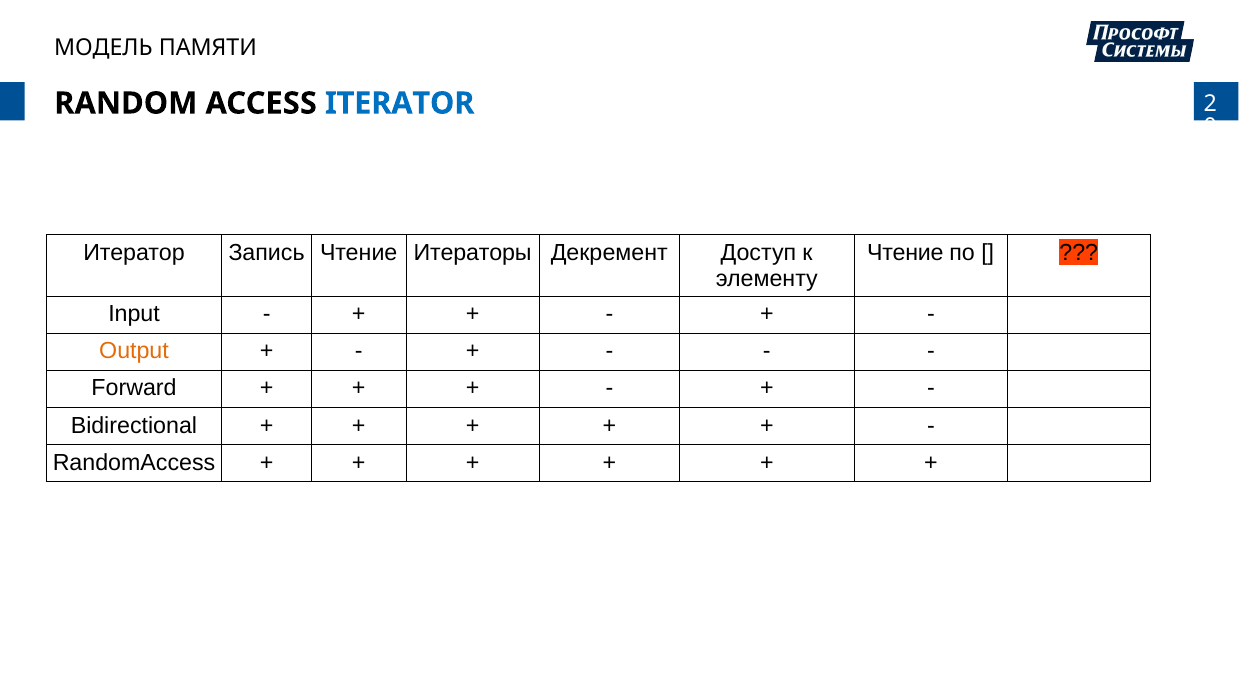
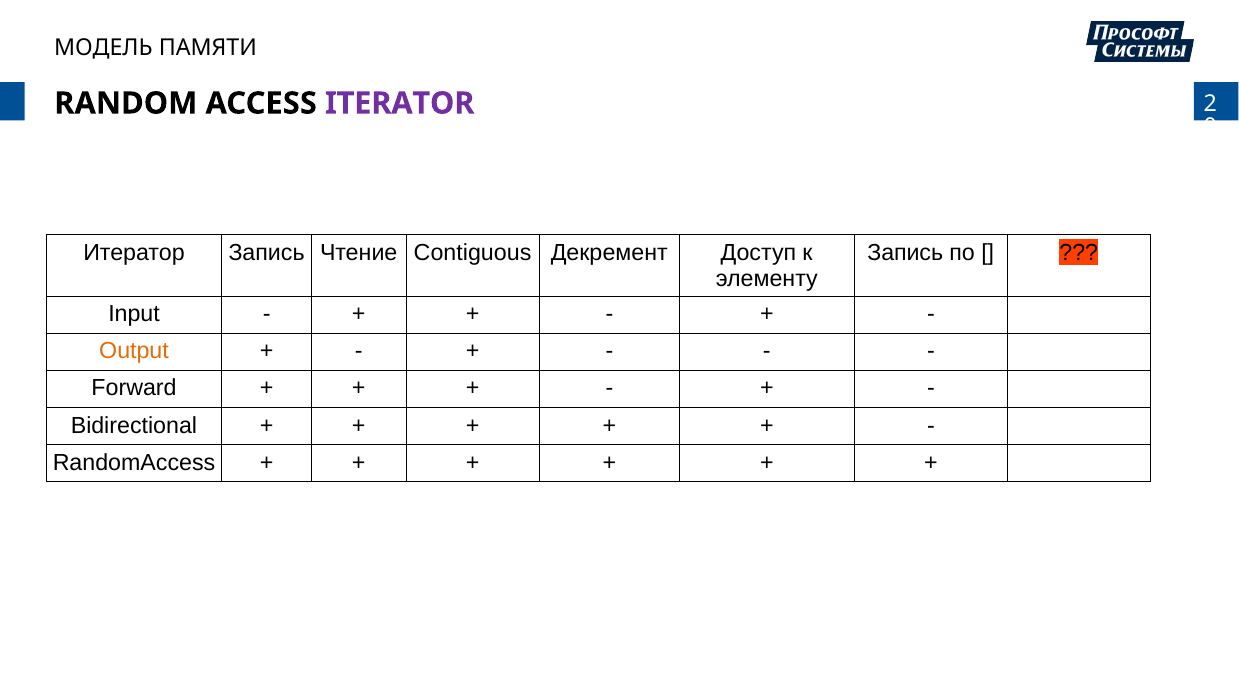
ITERATOR colour: blue -> purple
Итераторы: Итераторы -> Contiguous
Чтение at (905, 253): Чтение -> Запись
